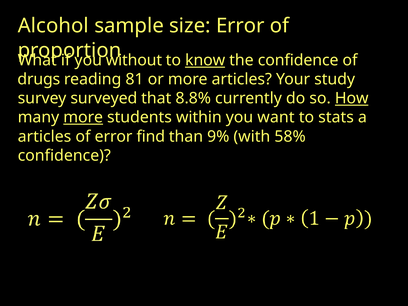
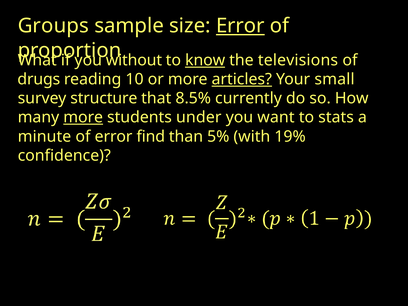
Alcohol: Alcohol -> Groups
Error at (240, 26) underline: none -> present
the confidence: confidence -> televisions
81: 81 -> 10
articles at (242, 79) underline: none -> present
study: study -> small
surveyed: surveyed -> structure
8.8%: 8.8% -> 8.5%
How underline: present -> none
within: within -> under
articles at (45, 136): articles -> minute
9%: 9% -> 5%
58%: 58% -> 19%
